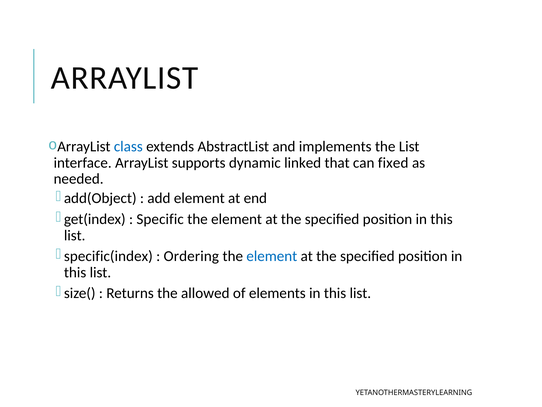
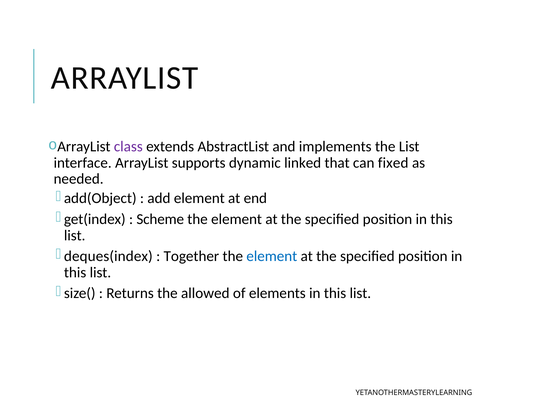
class colour: blue -> purple
Specific: Specific -> Scheme
specific(index: specific(index -> deques(index
Ordering: Ordering -> Together
